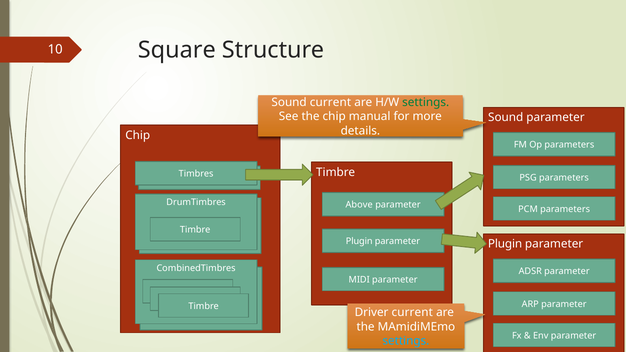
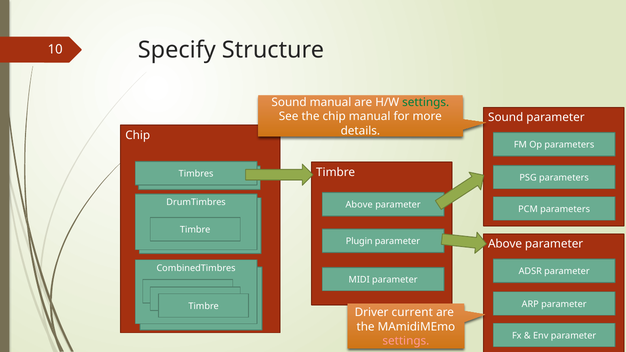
Square: Square -> Specify
Sound current: current -> manual
Plugin at (505, 244): Plugin -> Above
settings at (406, 341) colour: light blue -> pink
